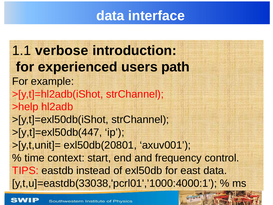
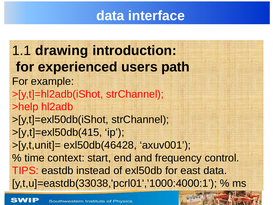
verbose: verbose -> drawing
>[y,t]=exl50db(447: >[y,t]=exl50db(447 -> >[y,t]=exl50db(415
exl50db(20801: exl50db(20801 -> exl50db(46428
